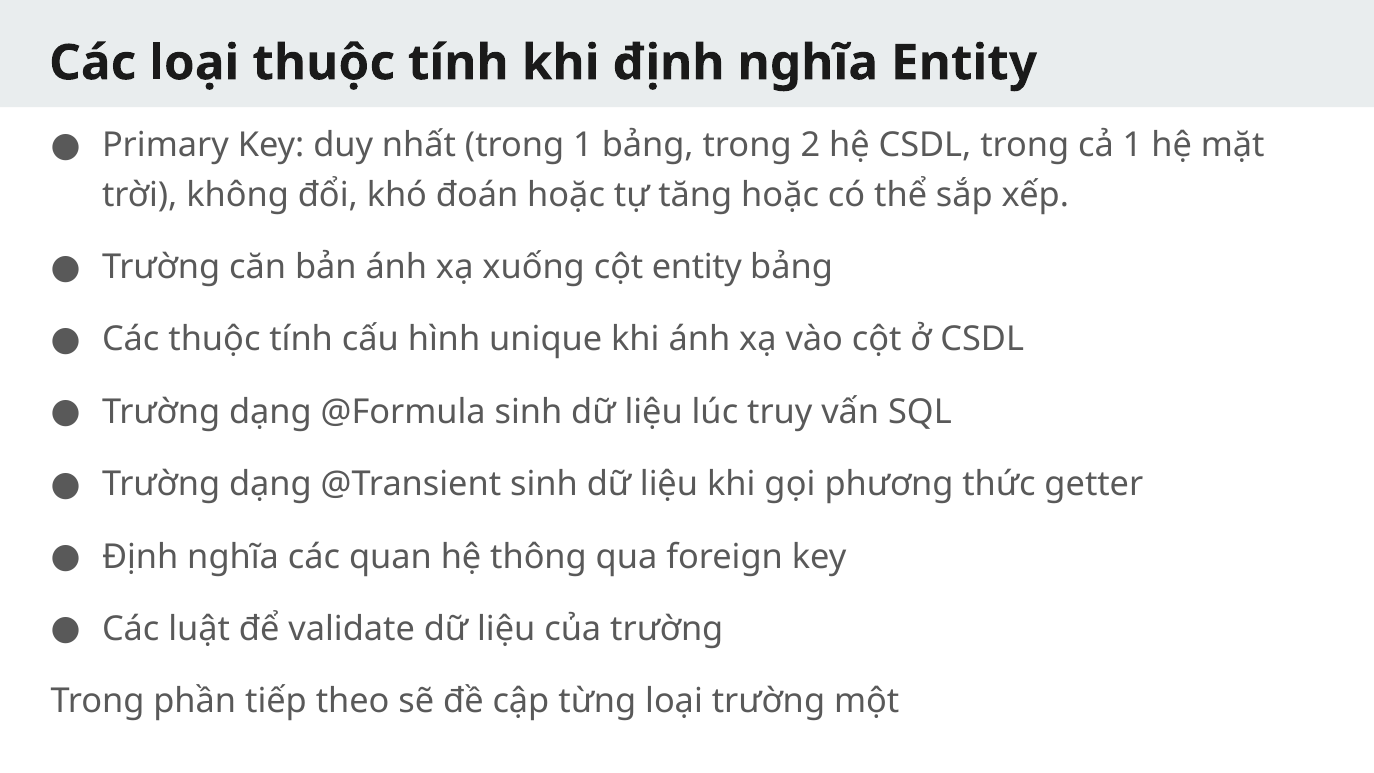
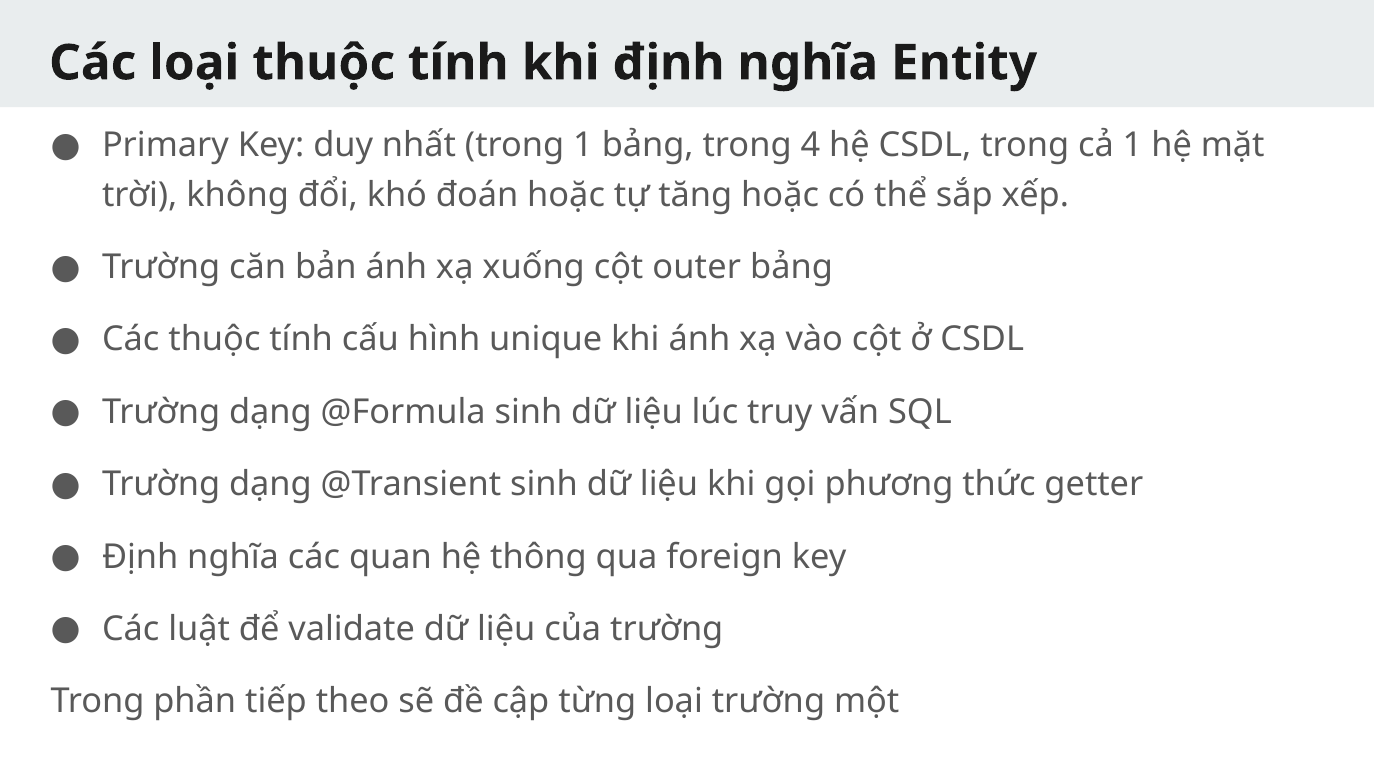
2: 2 -> 4
cột entity: entity -> outer
